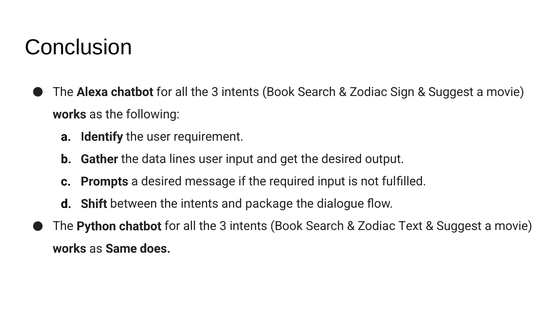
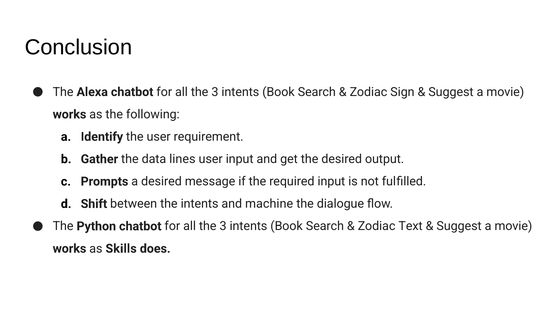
package: package -> machine
Same: Same -> Skills
